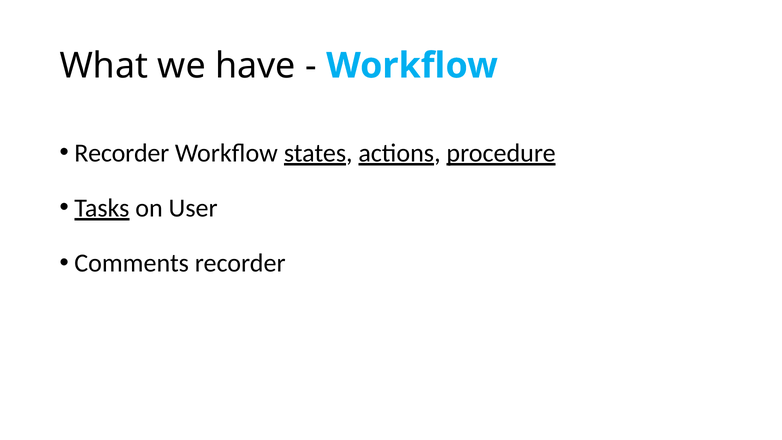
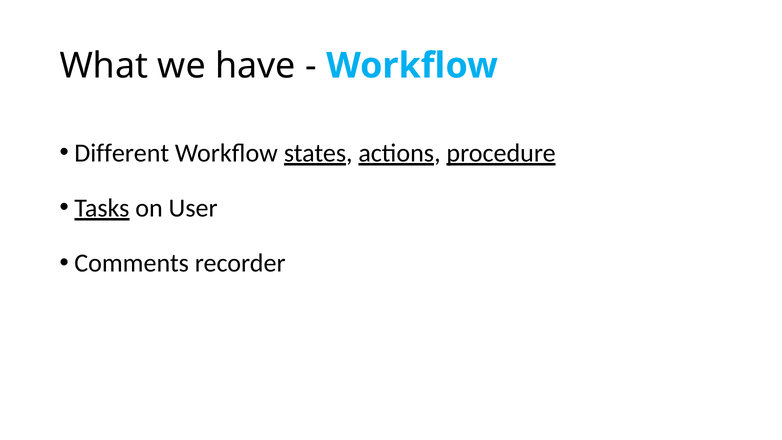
Recorder at (122, 153): Recorder -> Different
